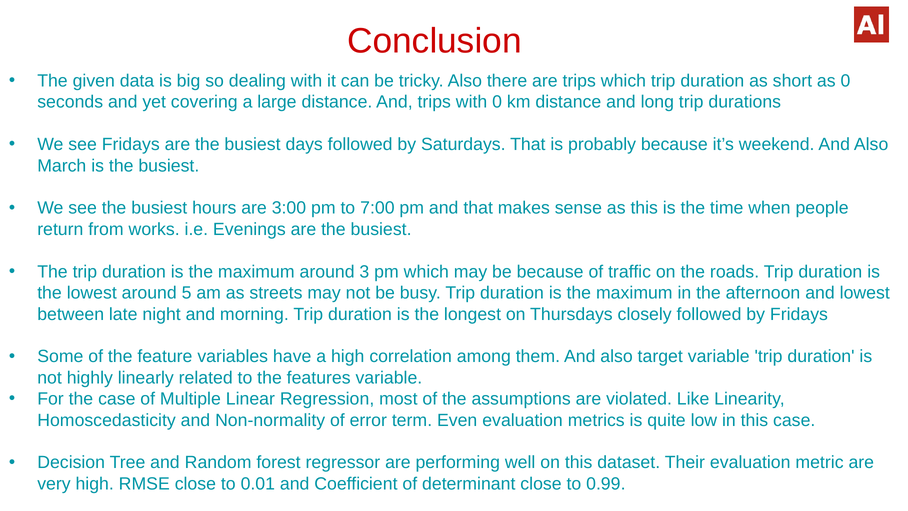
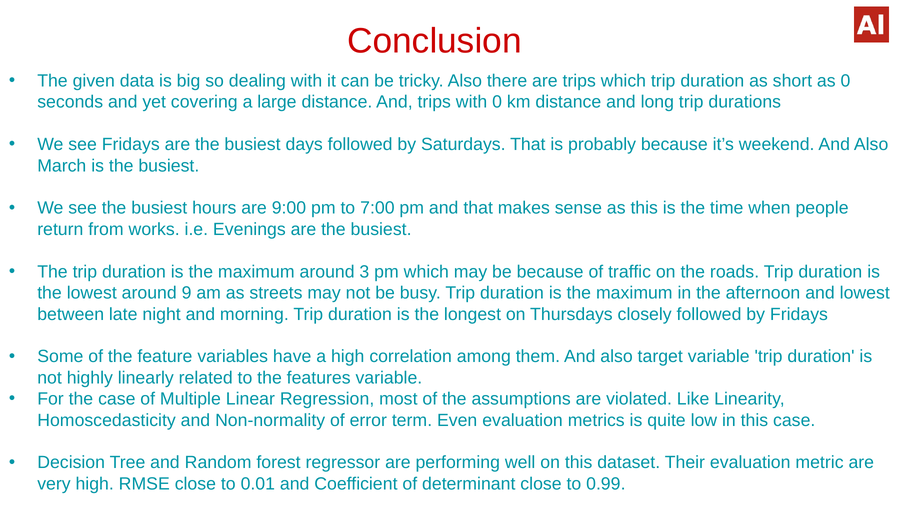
3:00: 3:00 -> 9:00
5: 5 -> 9
